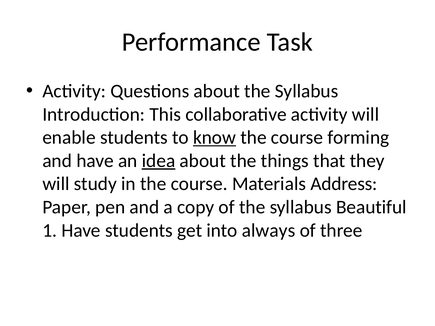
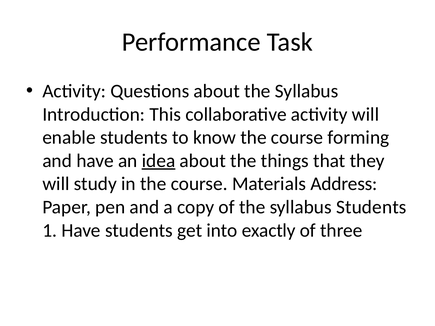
know underline: present -> none
syllabus Beautiful: Beautiful -> Students
always: always -> exactly
